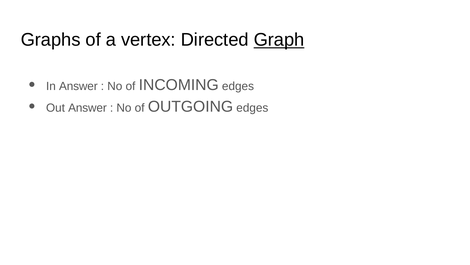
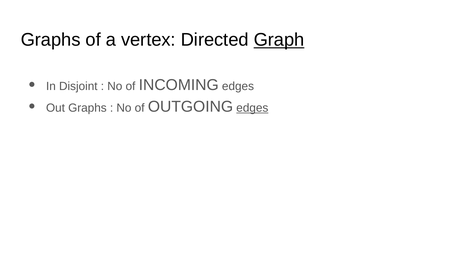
In Answer: Answer -> Disjoint
Out Answer: Answer -> Graphs
edges at (252, 108) underline: none -> present
